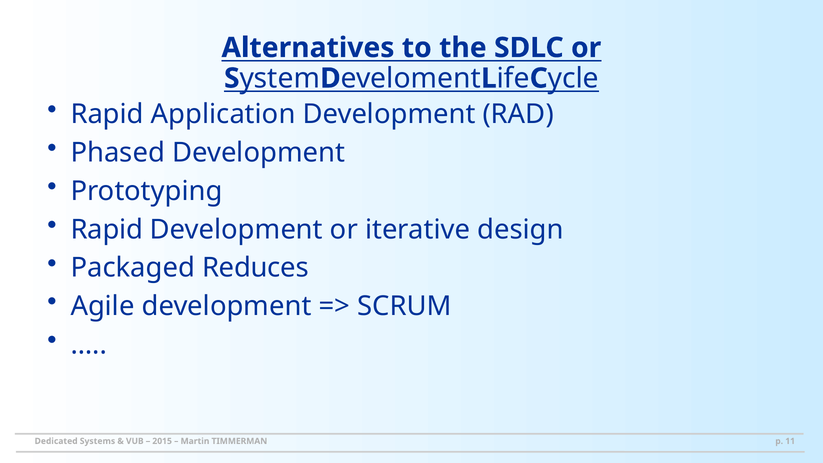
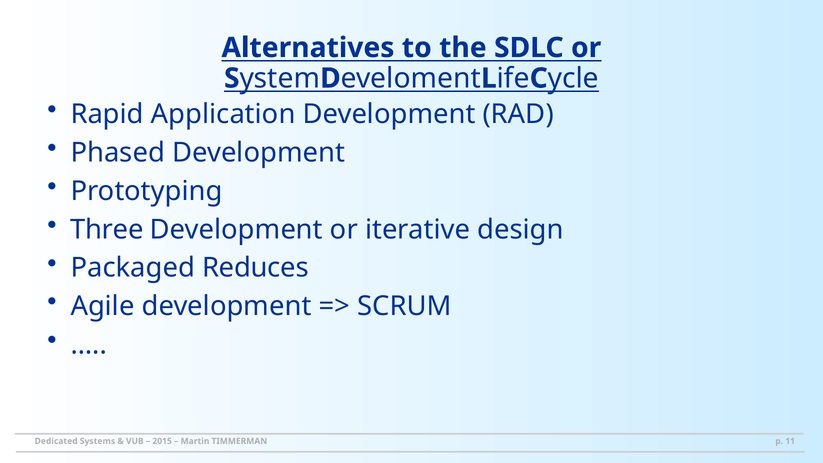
Rapid at (107, 229): Rapid -> Three
